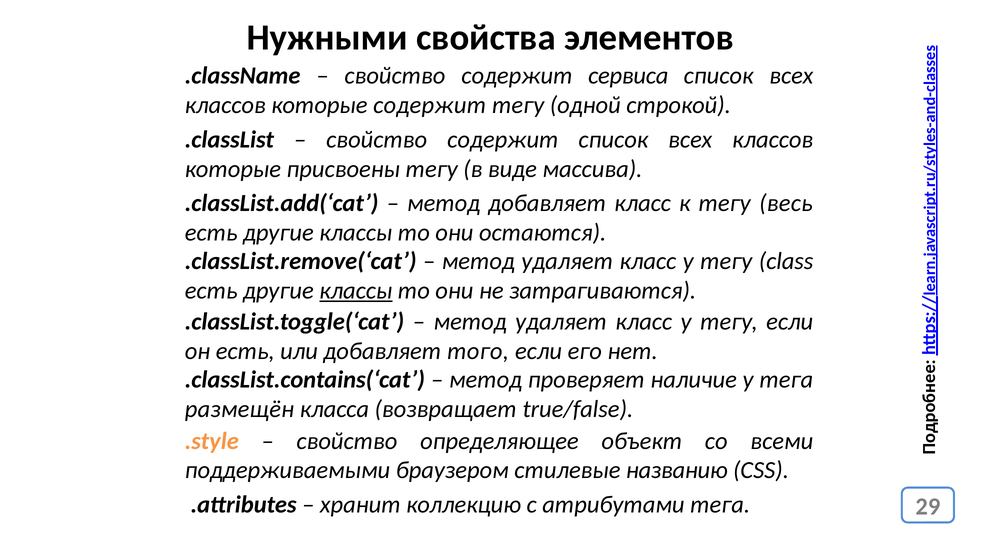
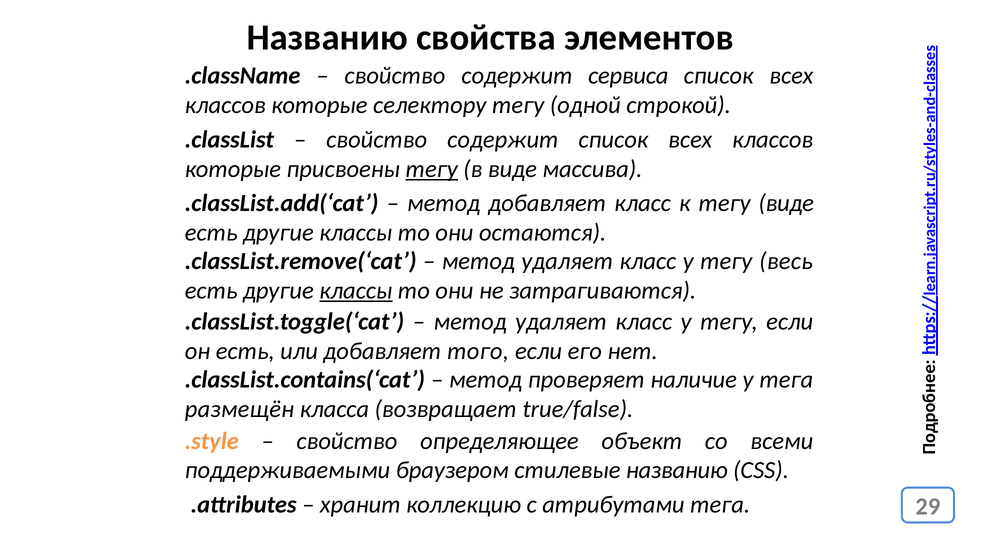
Нужными at (327, 38): Нужными -> Названию
которые содержит: содержит -> селектору
тегу at (432, 169) underline: none -> present
тегу весь: весь -> виде
class: class -> весь
